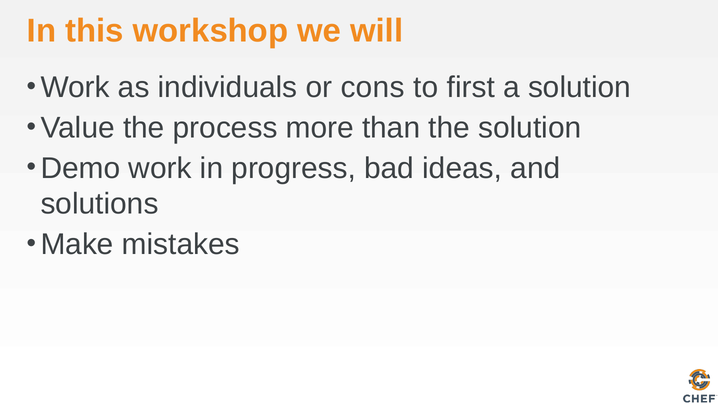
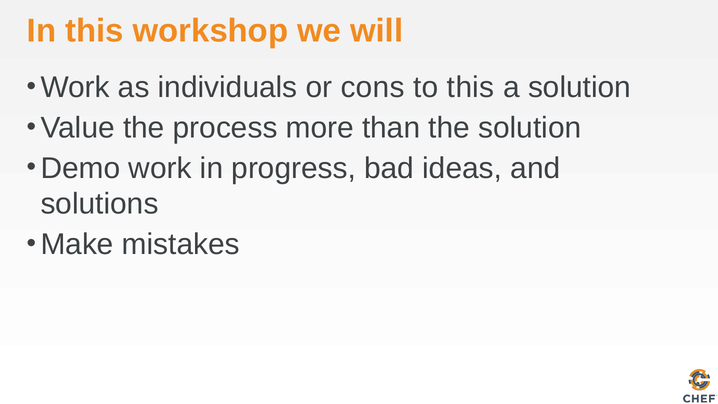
to first: first -> this
